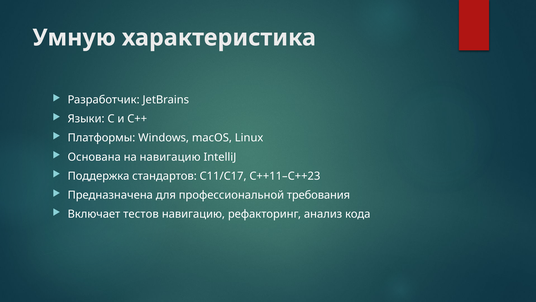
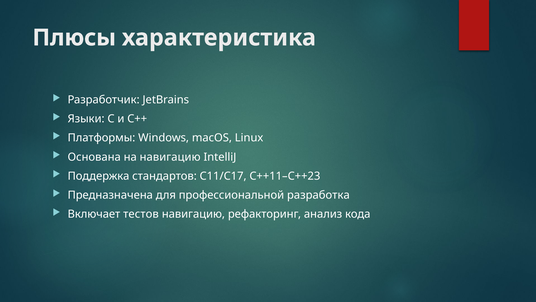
Умную: Умную -> Плюсы
требования: требования -> разработка
